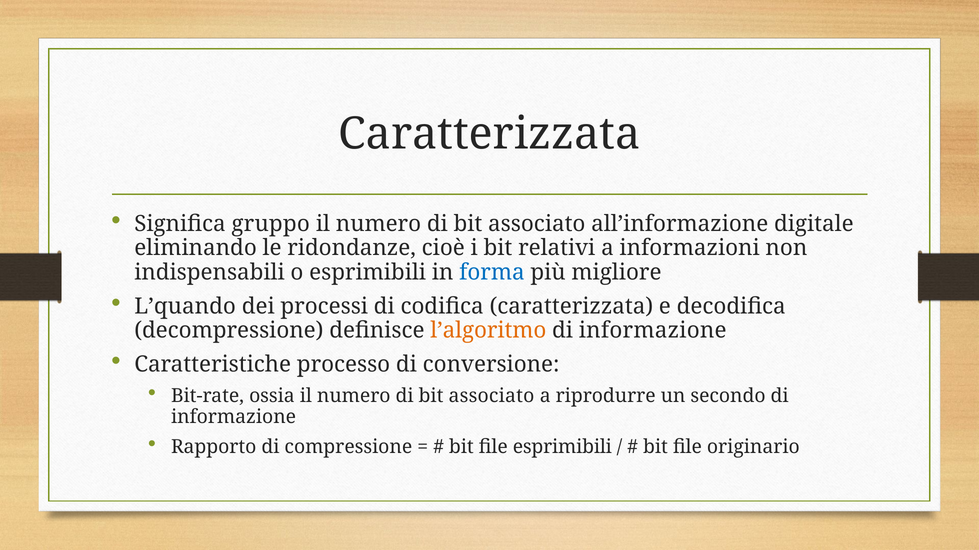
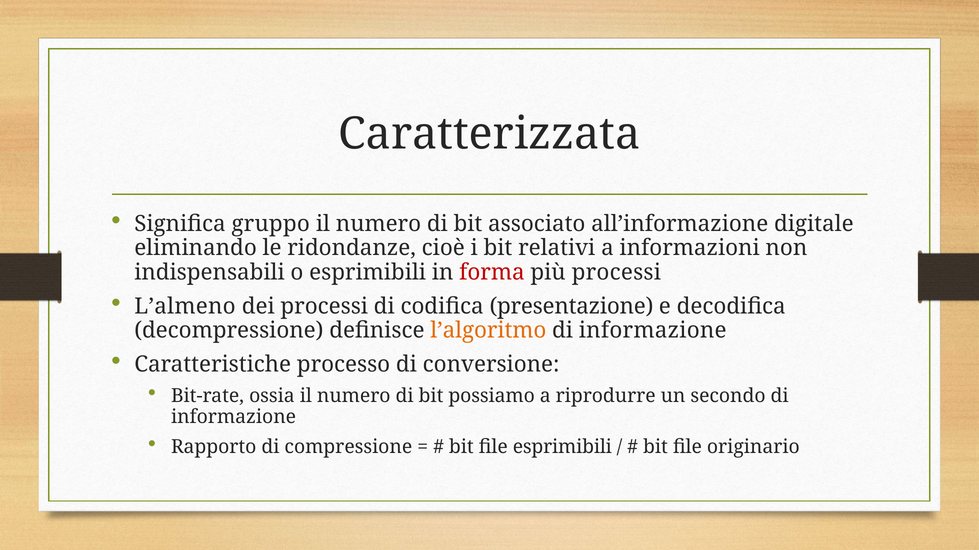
forma colour: blue -> red
più migliore: migliore -> processi
L’quando: L’quando -> L’almeno
codifica caratterizzata: caratterizzata -> presentazione
associato at (491, 396): associato -> possiamo
